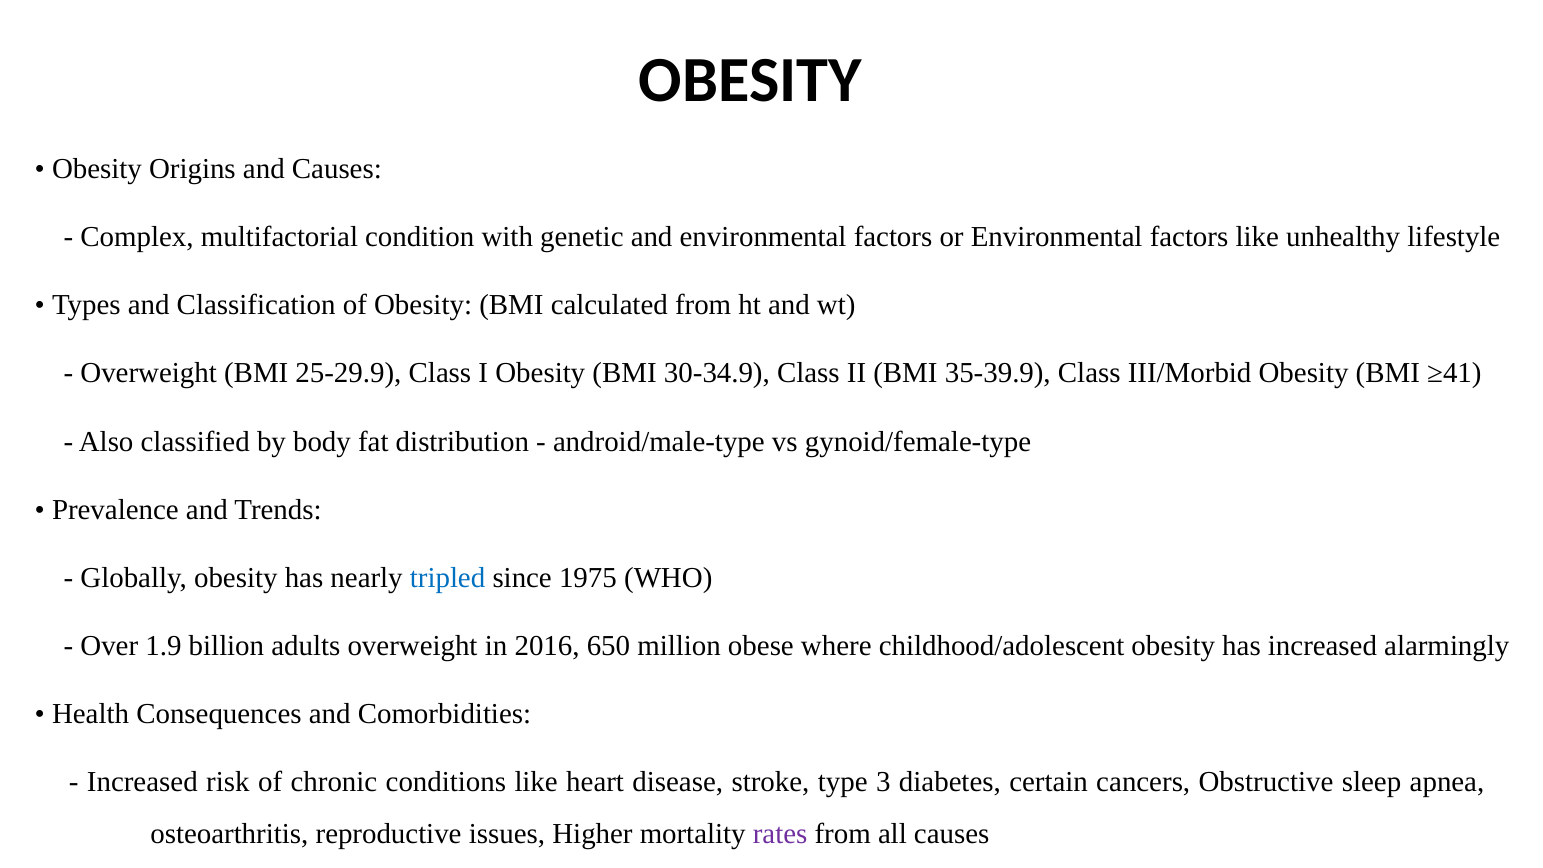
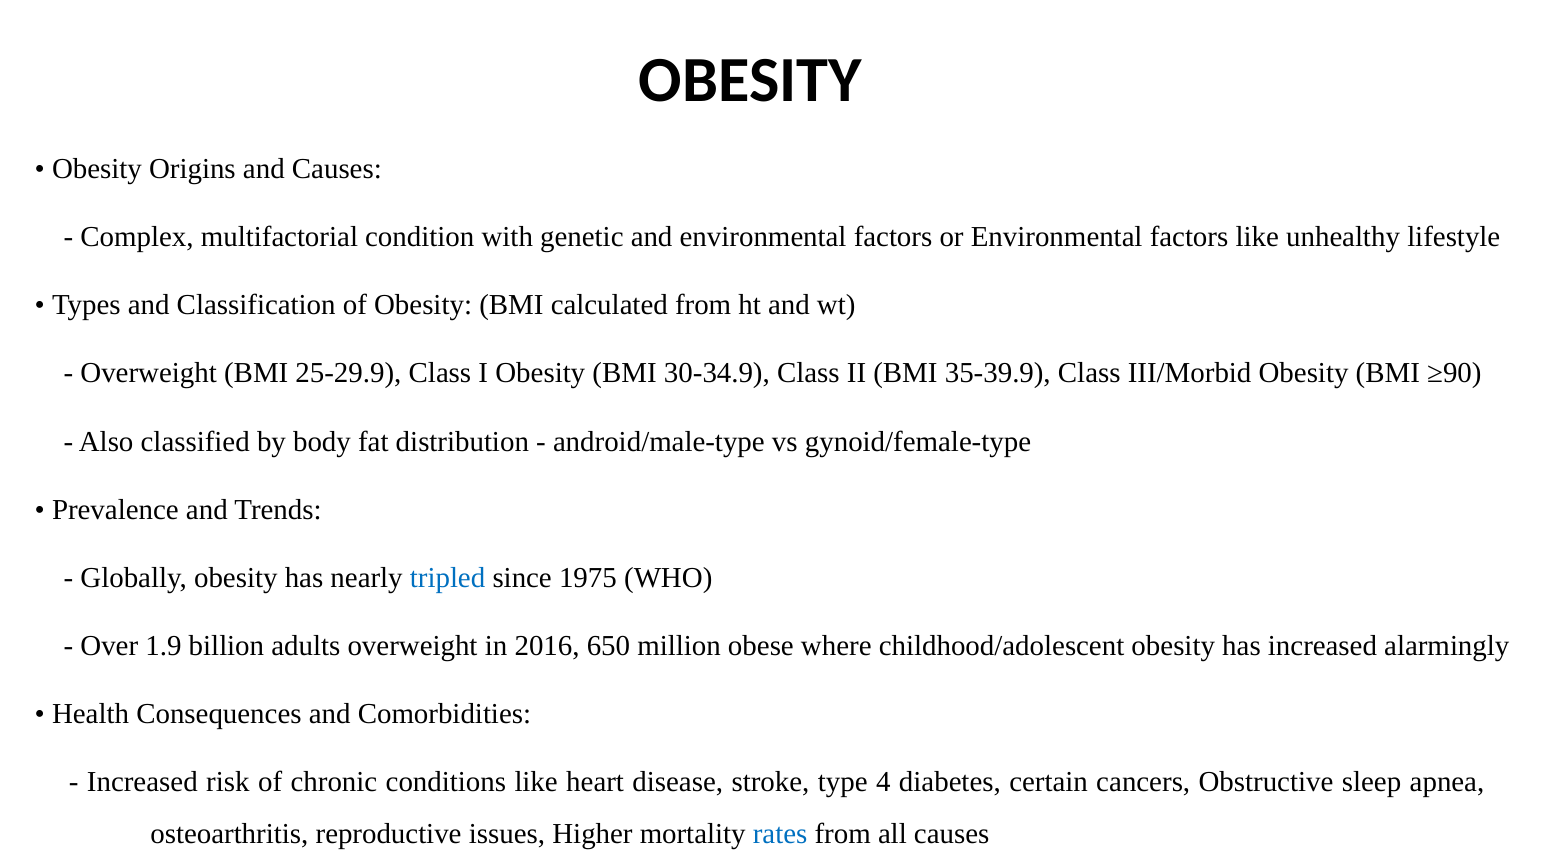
≥41: ≥41 -> ≥90
3: 3 -> 4
rates colour: purple -> blue
